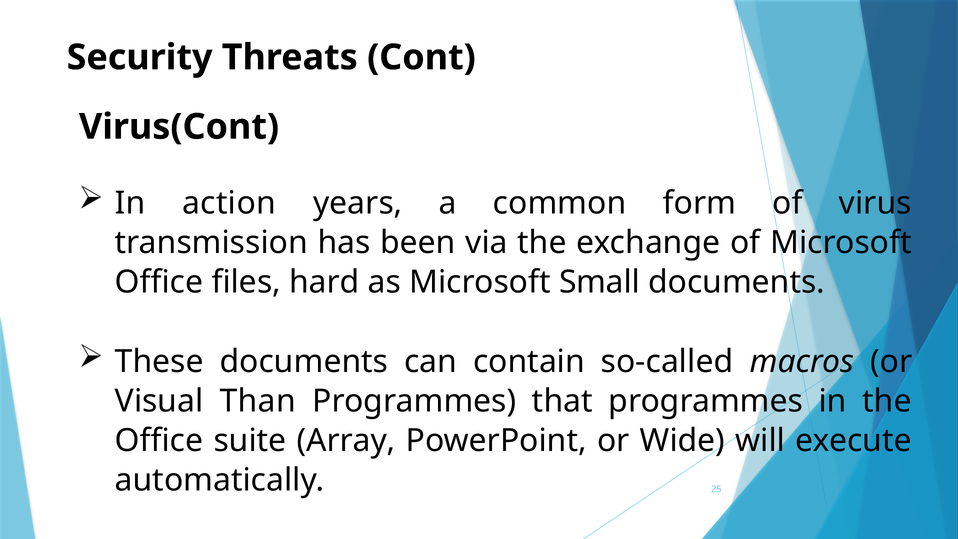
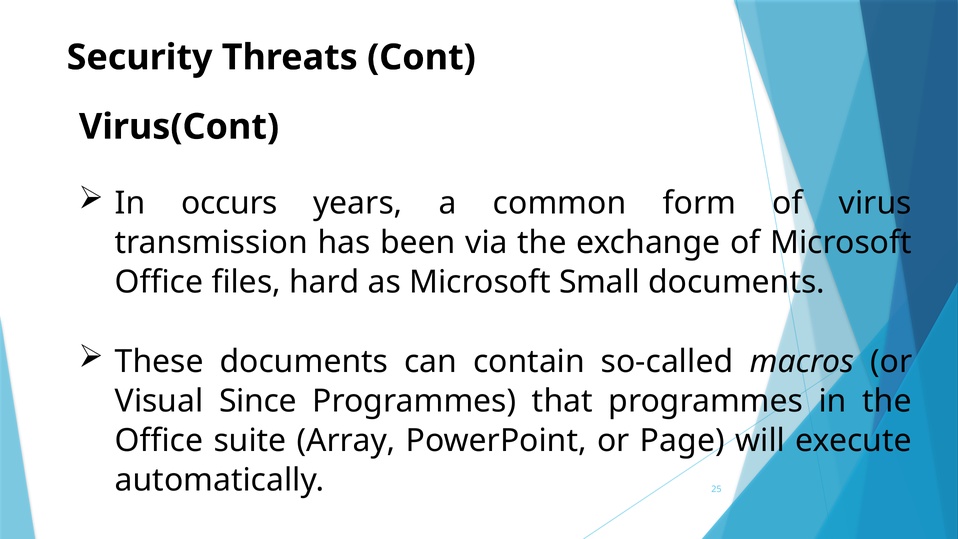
action: action -> occurs
Than: Than -> Since
Wide: Wide -> Page
